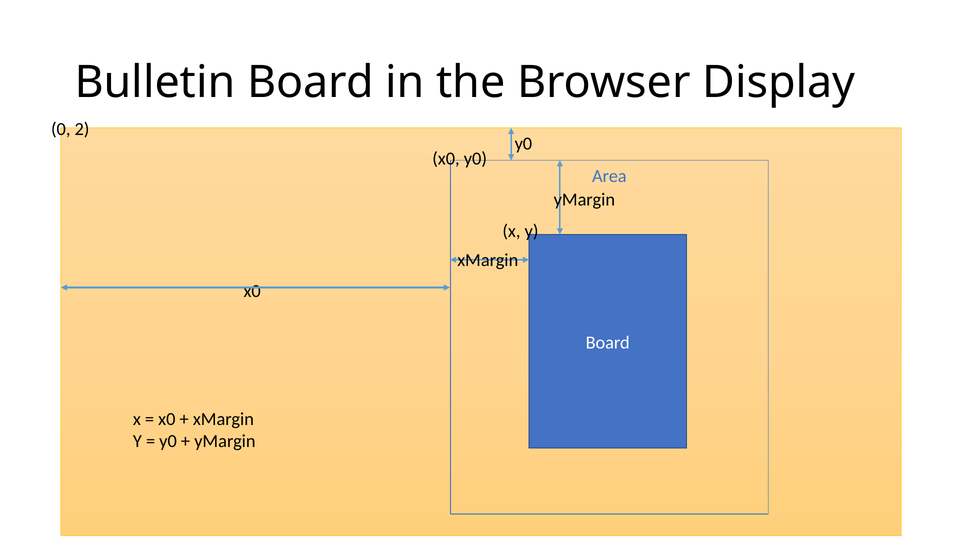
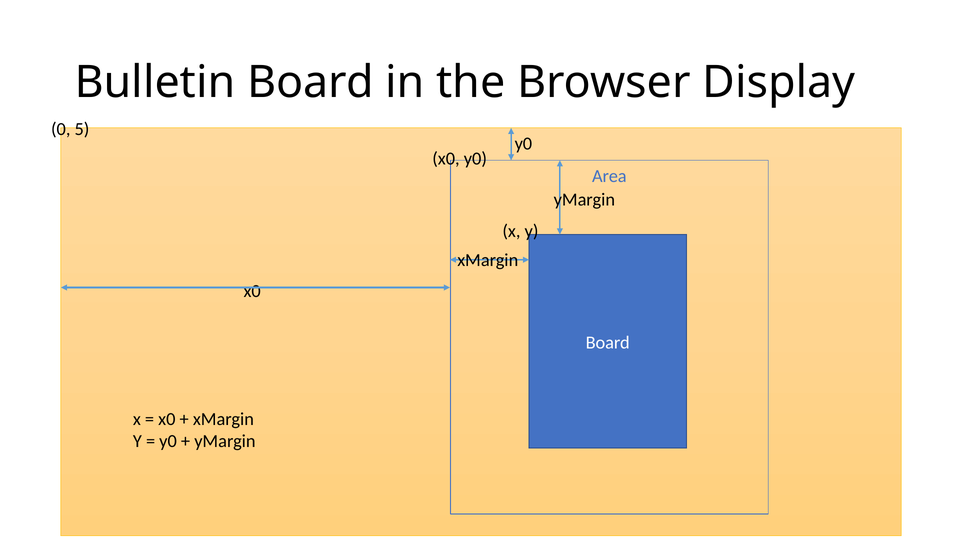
2: 2 -> 5
